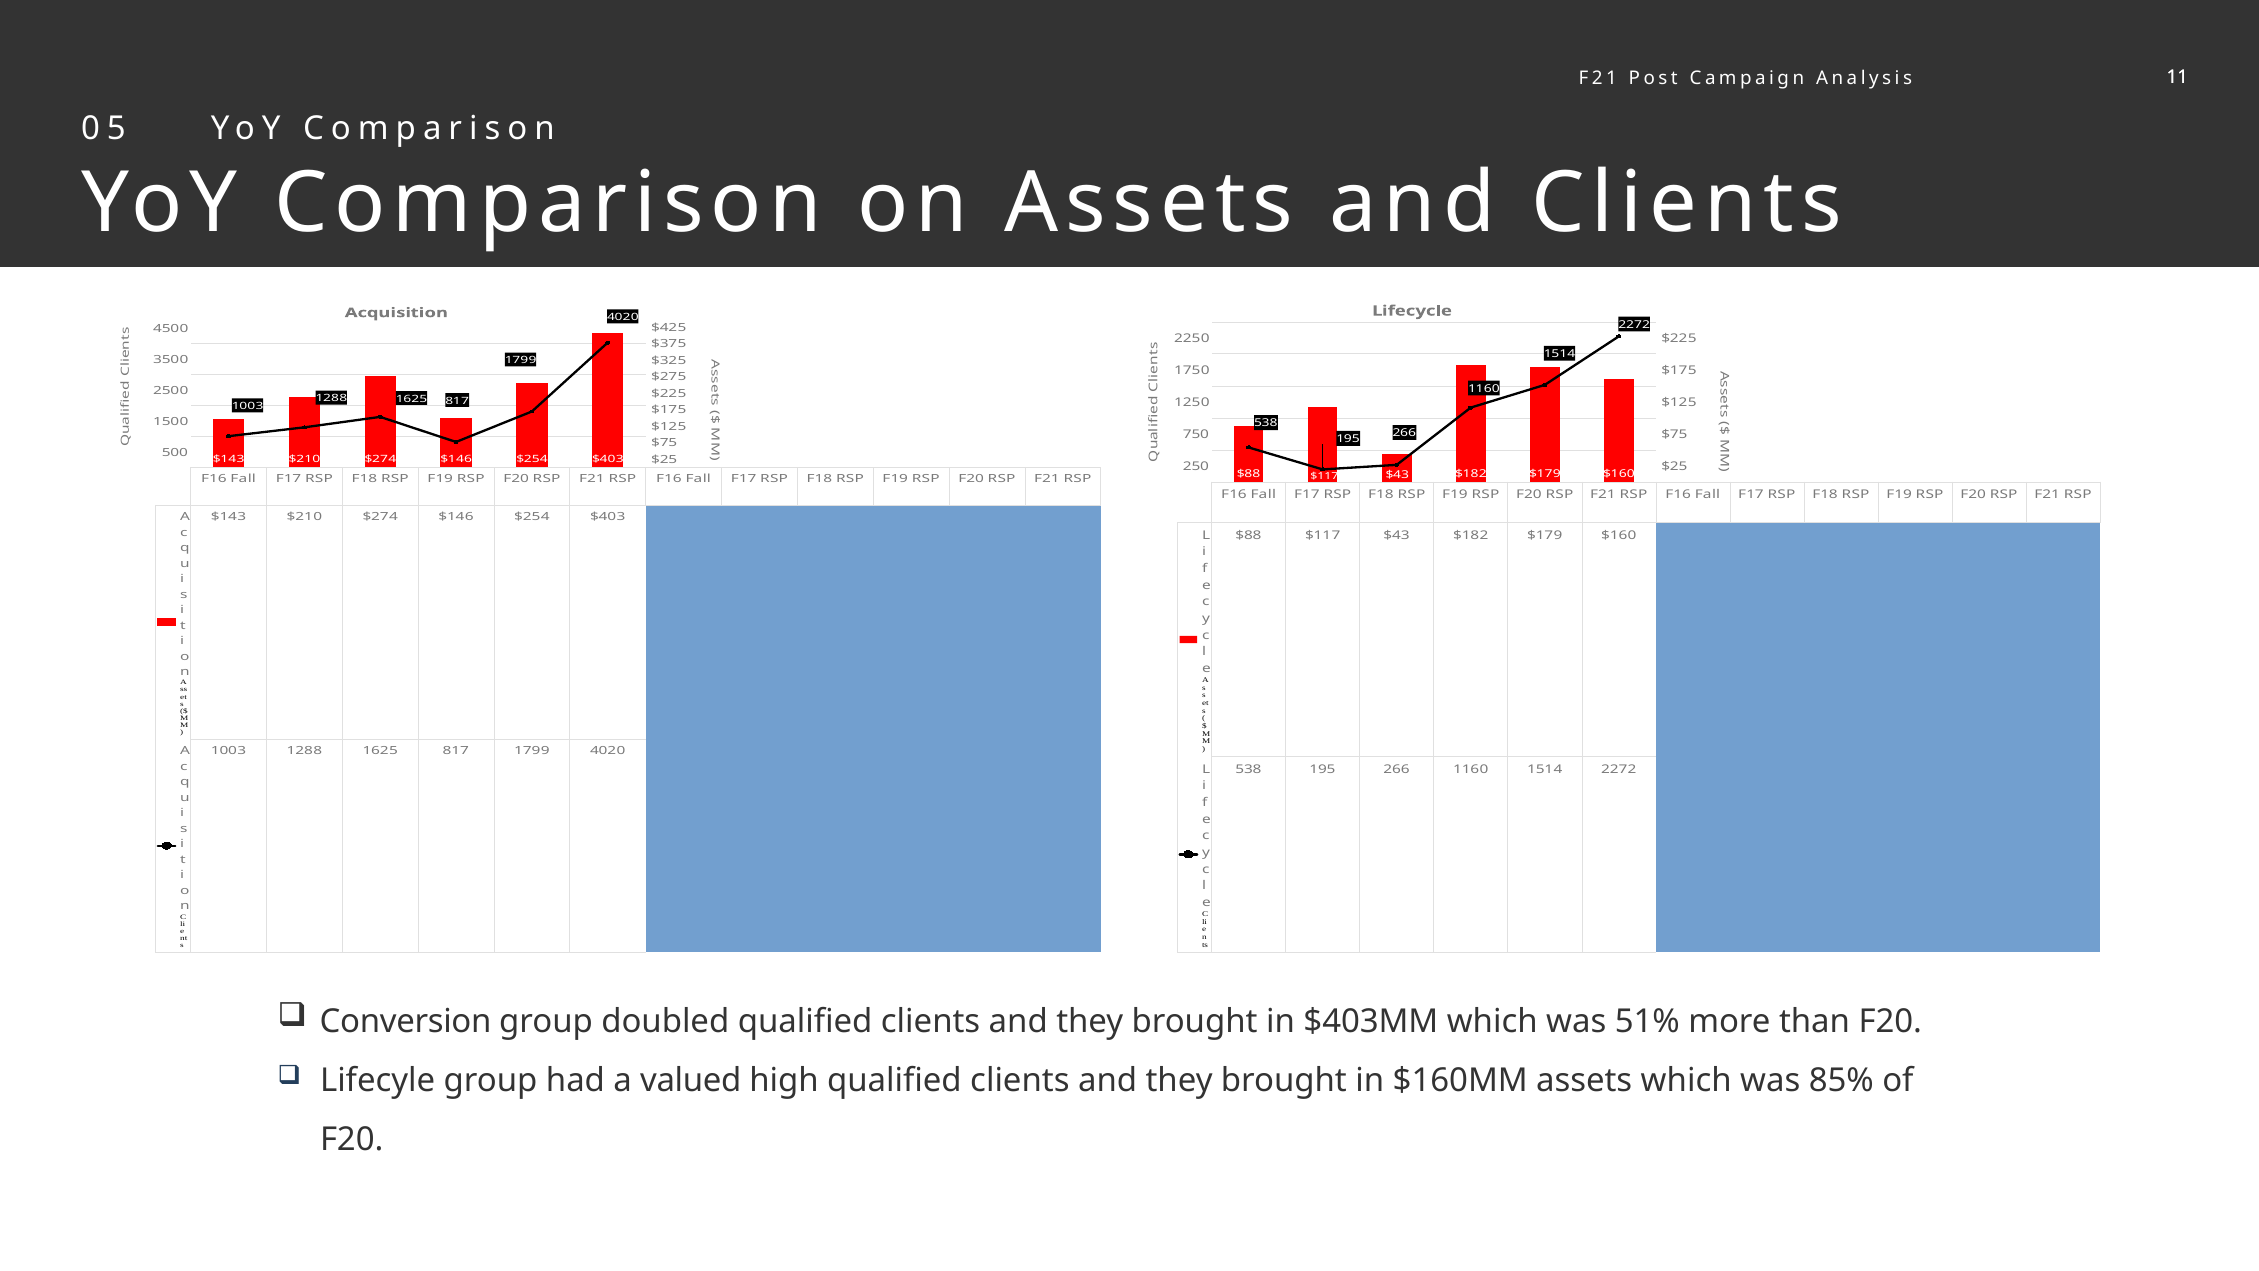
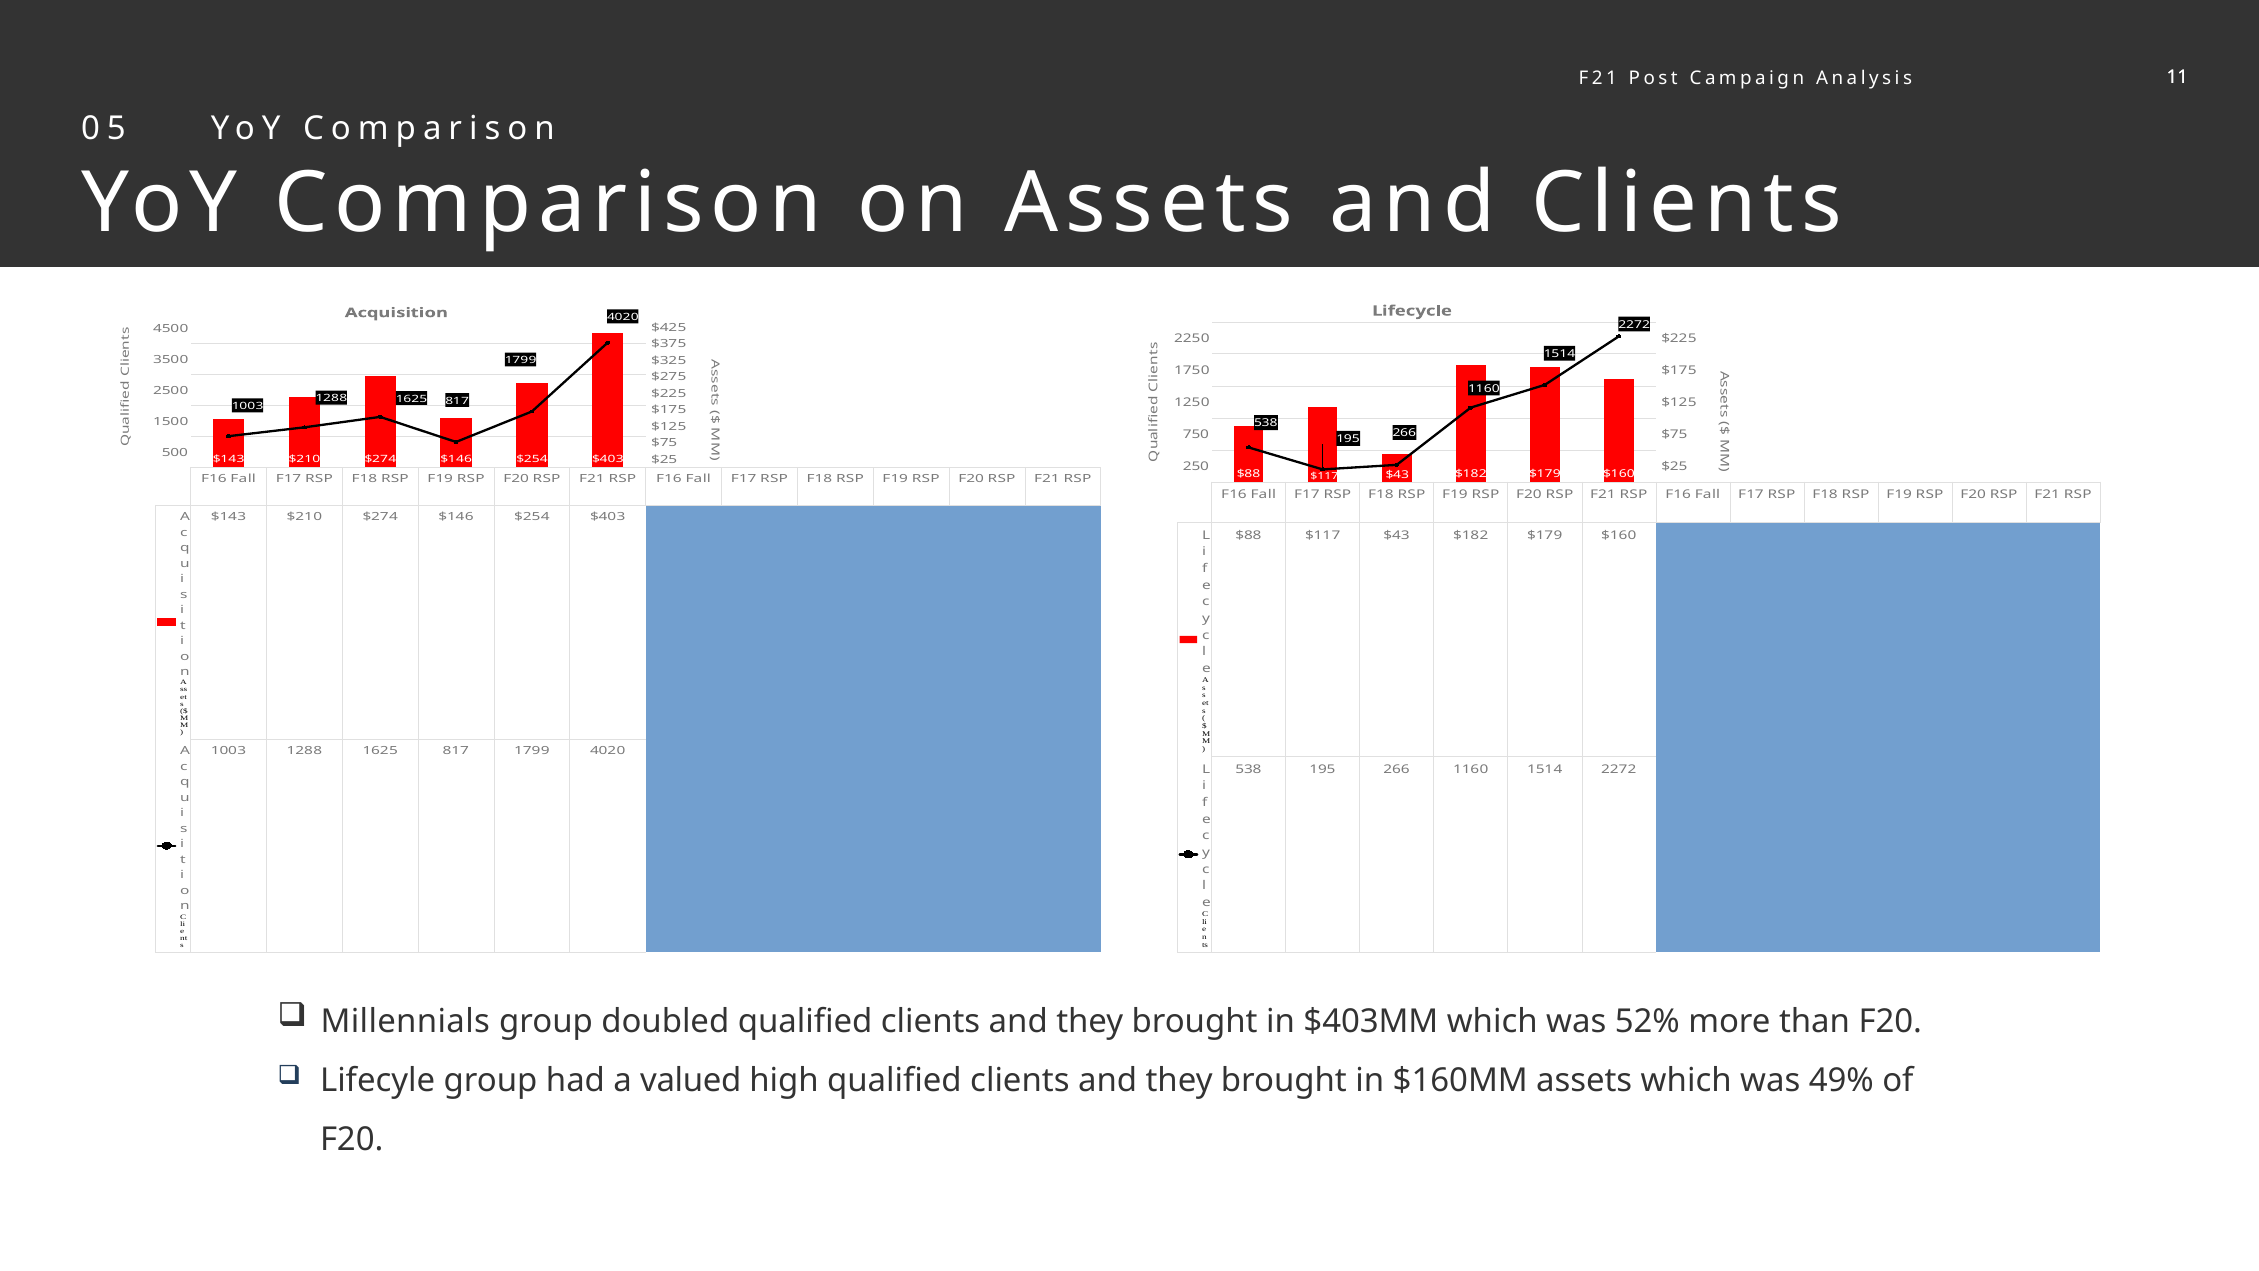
Conversion: Conversion -> Millennials
51%: 51% -> 52%
85%: 85% -> 49%
